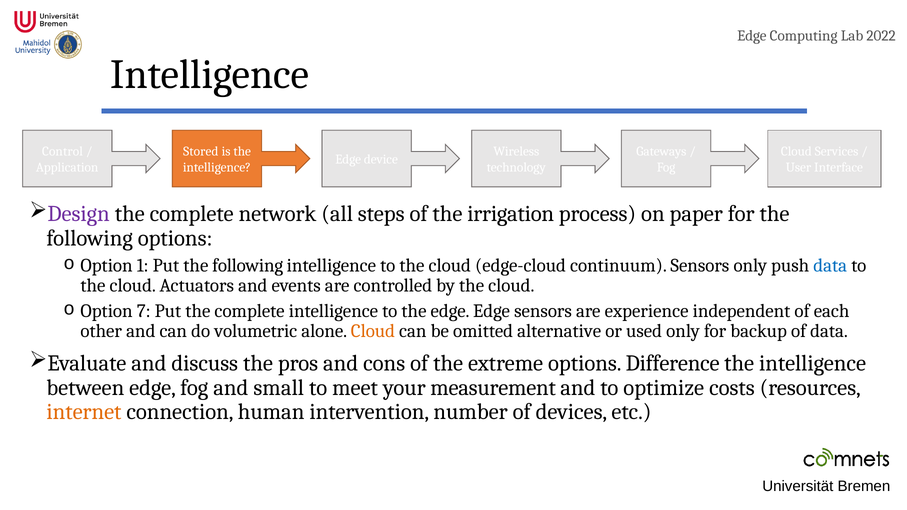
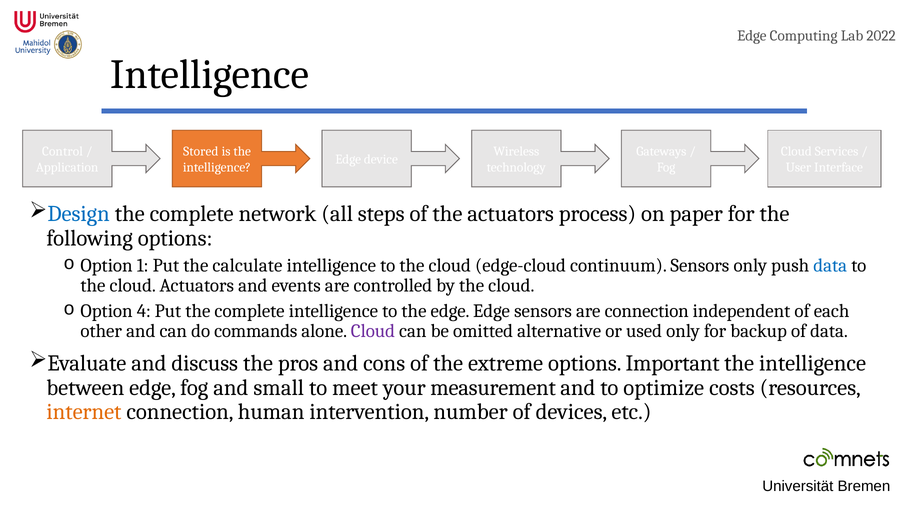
Design colour: purple -> blue
the irrigation: irrigation -> actuators
Put the following: following -> calculate
7: 7 -> 4
are experience: experience -> connection
volumetric: volumetric -> commands
Cloud at (373, 331) colour: orange -> purple
Difference: Difference -> Important
